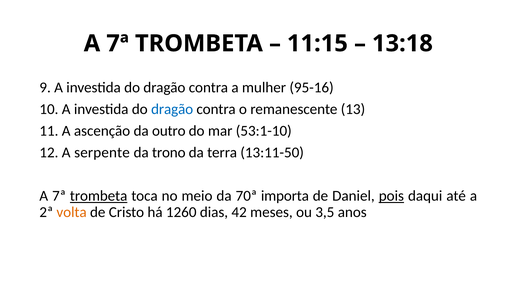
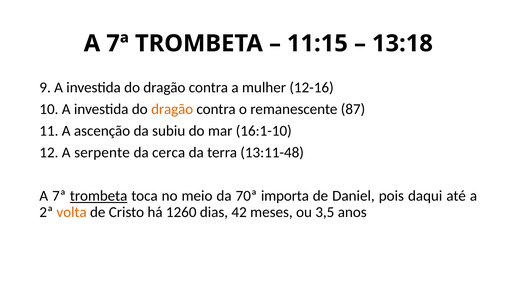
95-16: 95-16 -> 12-16
dragão at (172, 109) colour: blue -> orange
13: 13 -> 87
outro: outro -> subiu
53:1-10: 53:1-10 -> 16:1-10
trono: trono -> cerca
13:11-50: 13:11-50 -> 13:11-48
pois underline: present -> none
